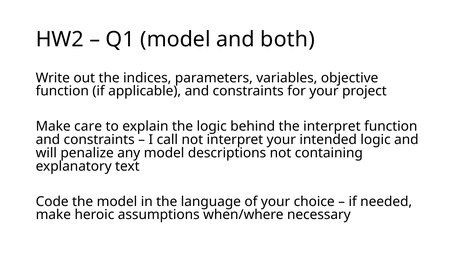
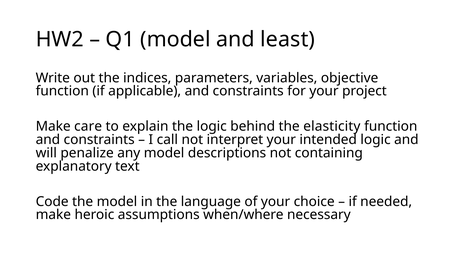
both: both -> least
the interpret: interpret -> elasticity
